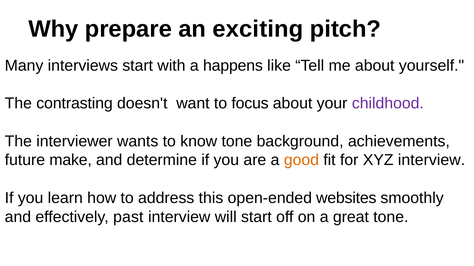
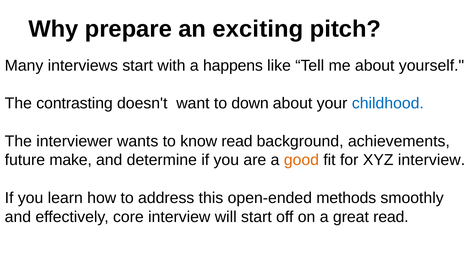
focus: focus -> down
childhood colour: purple -> blue
know tone: tone -> read
websites: websites -> methods
past: past -> core
great tone: tone -> read
